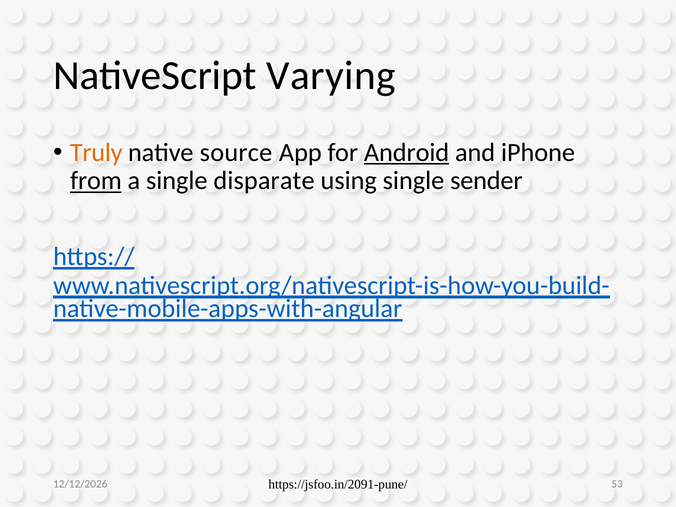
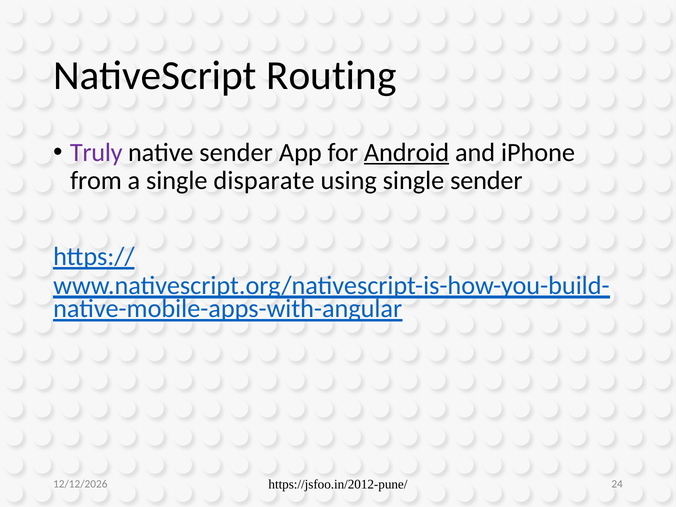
Varying: Varying -> Routing
Truly colour: orange -> purple
native source: source -> sender
from underline: present -> none
https://jsfoo.in/2091-pune/: https://jsfoo.in/2091-pune/ -> https://jsfoo.in/2012-pune/
53: 53 -> 24
